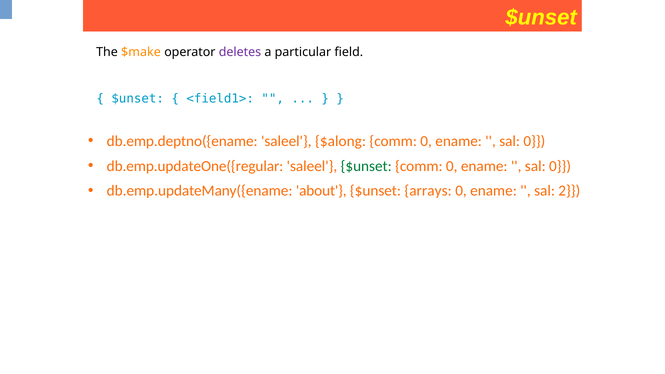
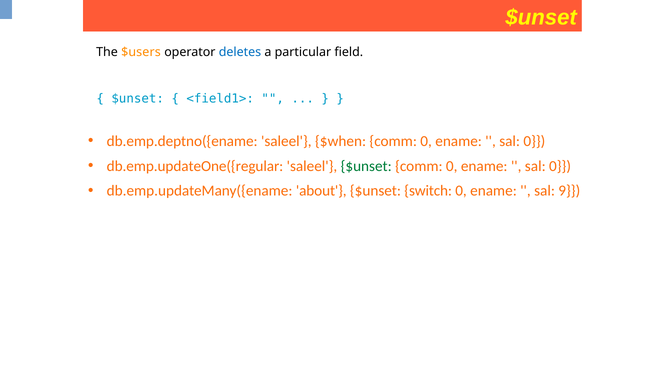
$make: $make -> $users
deletes colour: purple -> blue
$along: $along -> $when
arrays: arrays -> switch
2: 2 -> 9
